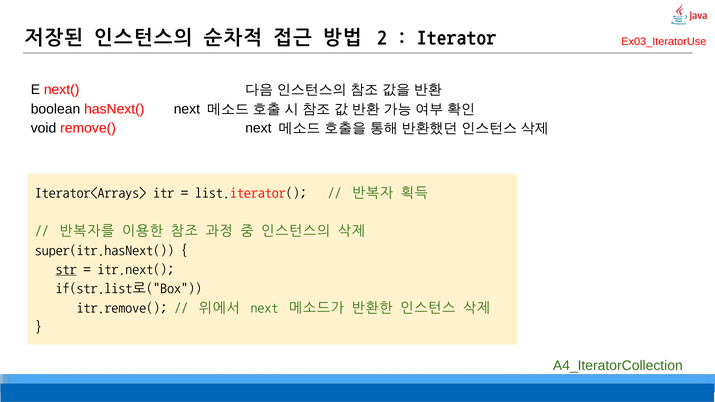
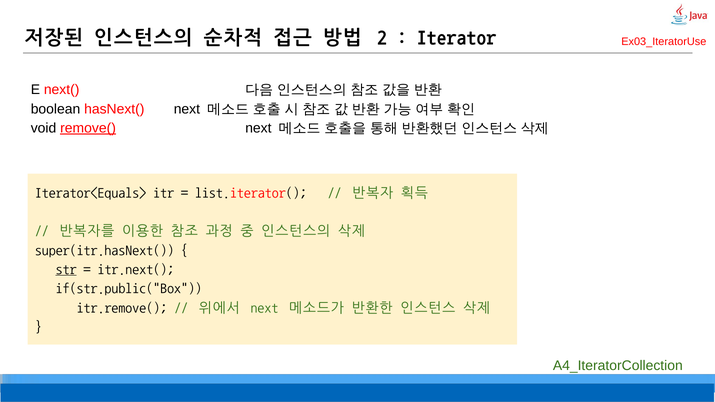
remove( underline: none -> present
Iterator<Arrays>: Iterator<Arrays> -> Iterator<Equals>
if(str.list로("Box: if(str.list로("Box -> if(str.public("Box
